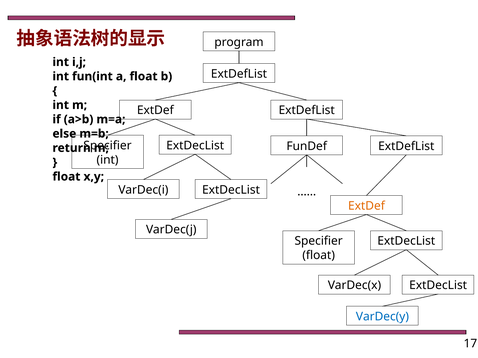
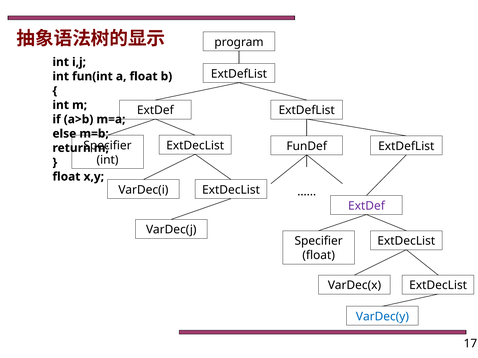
ExtDef at (366, 206) colour: orange -> purple
